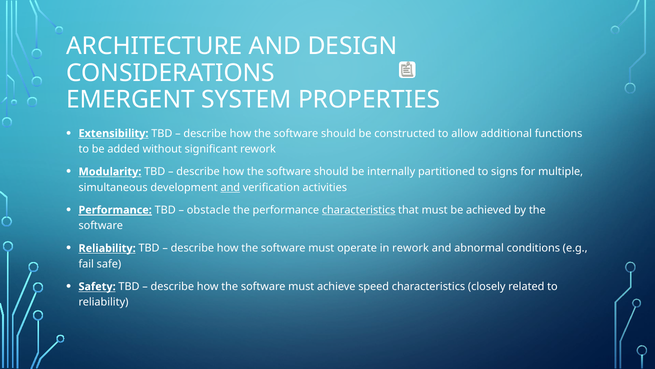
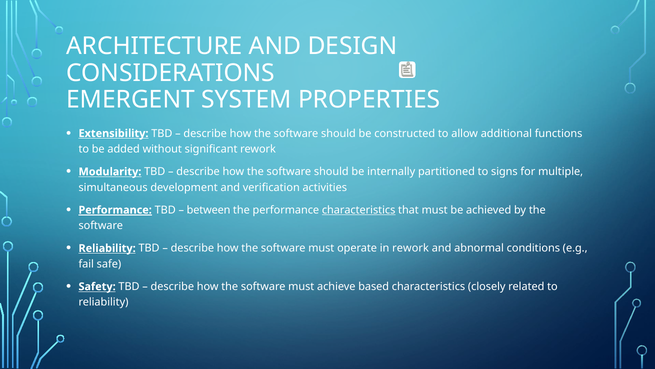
and at (230, 187) underline: present -> none
obstacle: obstacle -> between
speed: speed -> based
